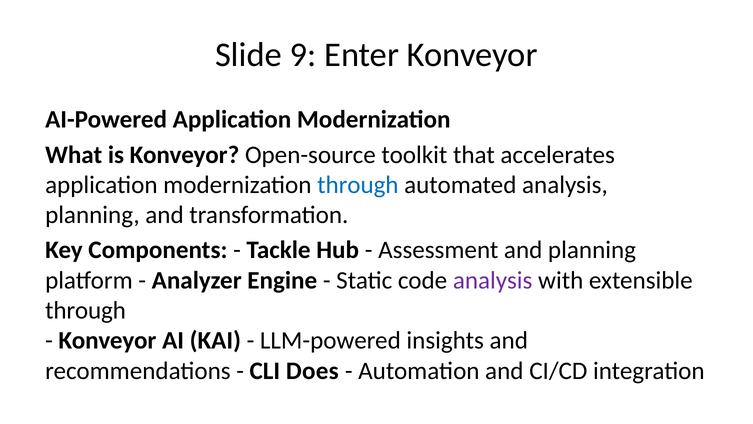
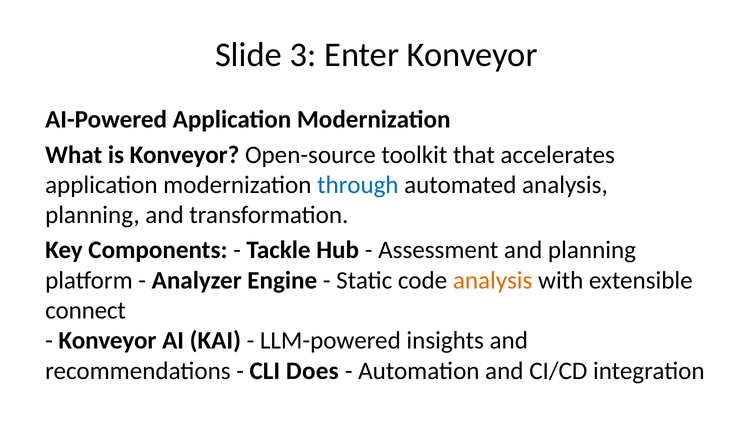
9: 9 -> 3
analysis at (493, 280) colour: purple -> orange
through at (85, 310): through -> connect
